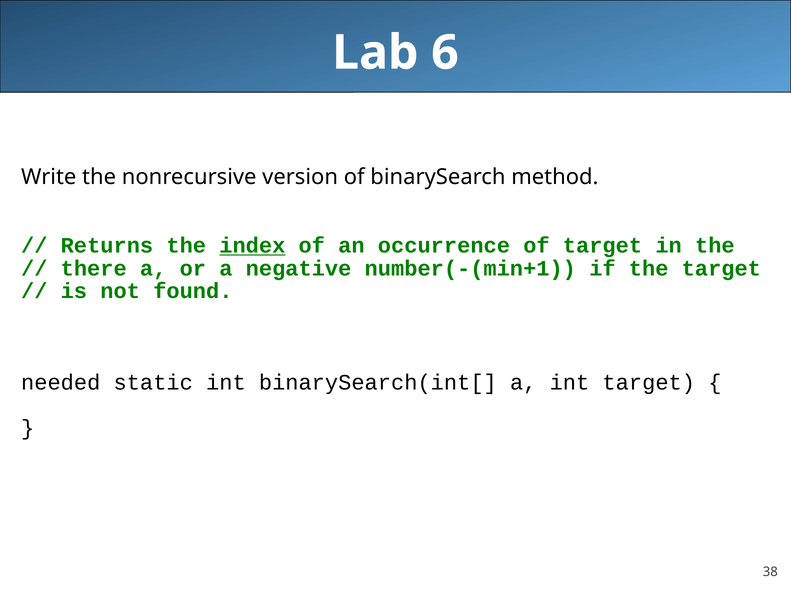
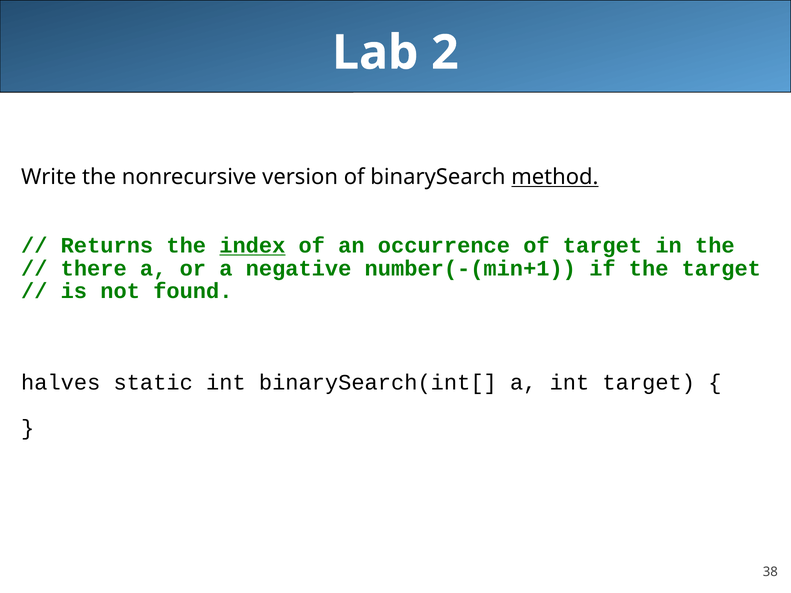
6: 6 -> 2
method underline: none -> present
needed: needed -> halves
